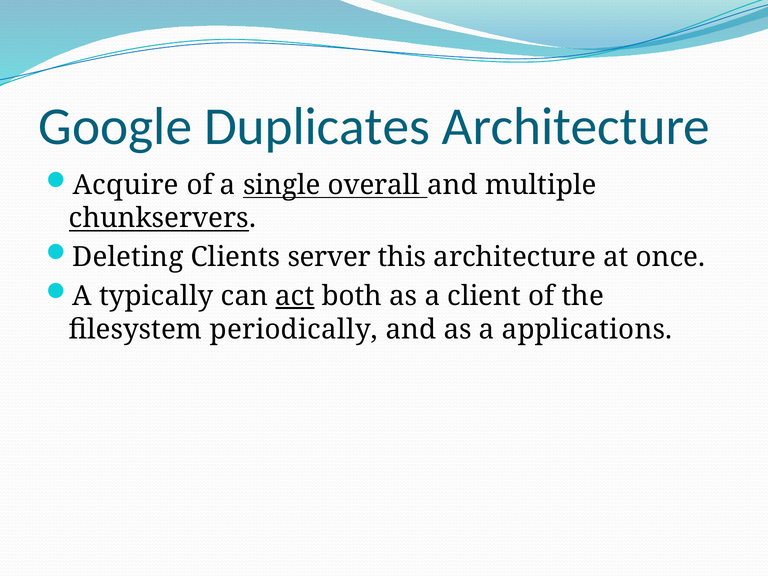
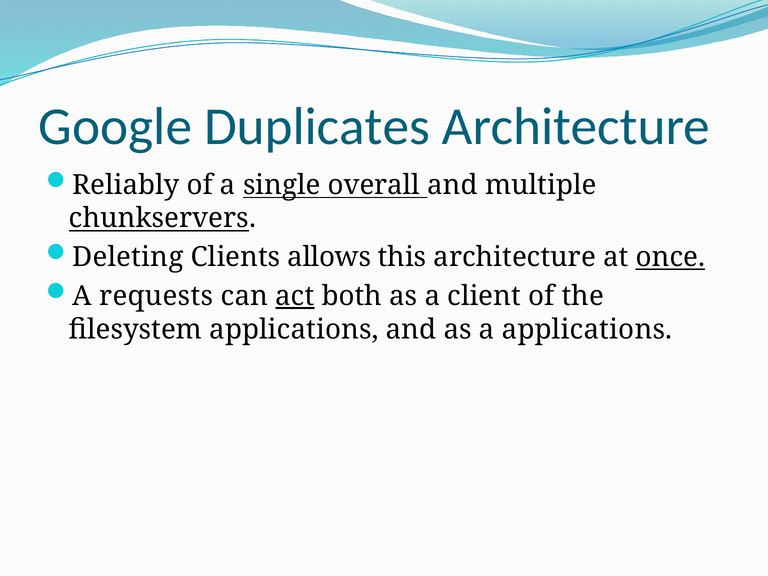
Acquire: Acquire -> Reliably
server: server -> allows
once underline: none -> present
typically: typically -> requests
filesystem periodically: periodically -> applications
